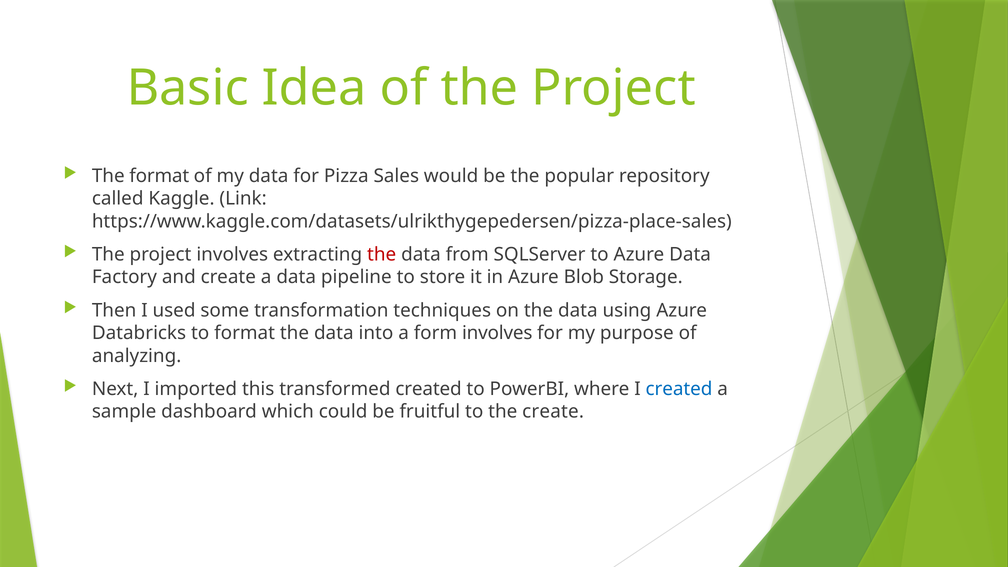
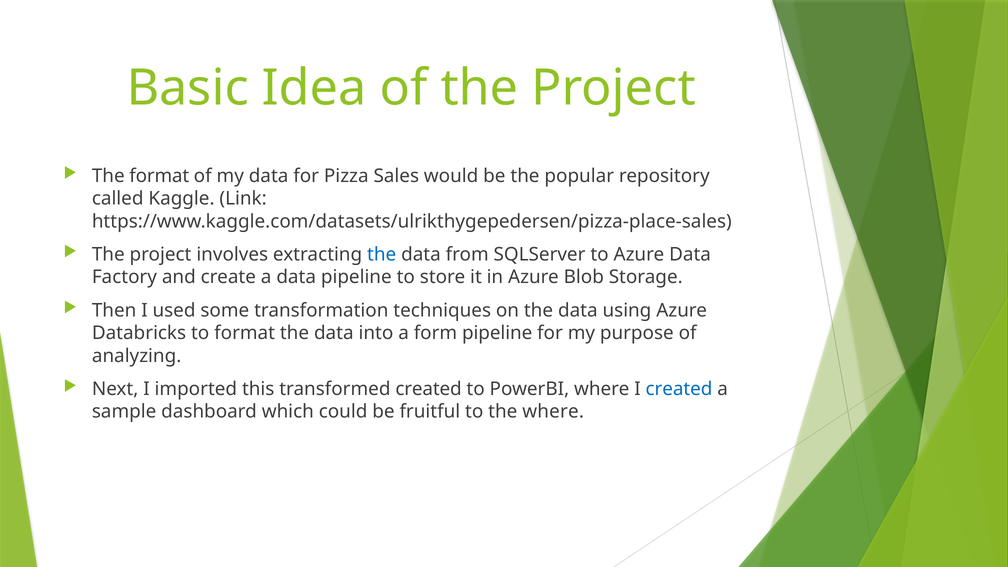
the at (382, 255) colour: red -> blue
form involves: involves -> pipeline
the create: create -> where
